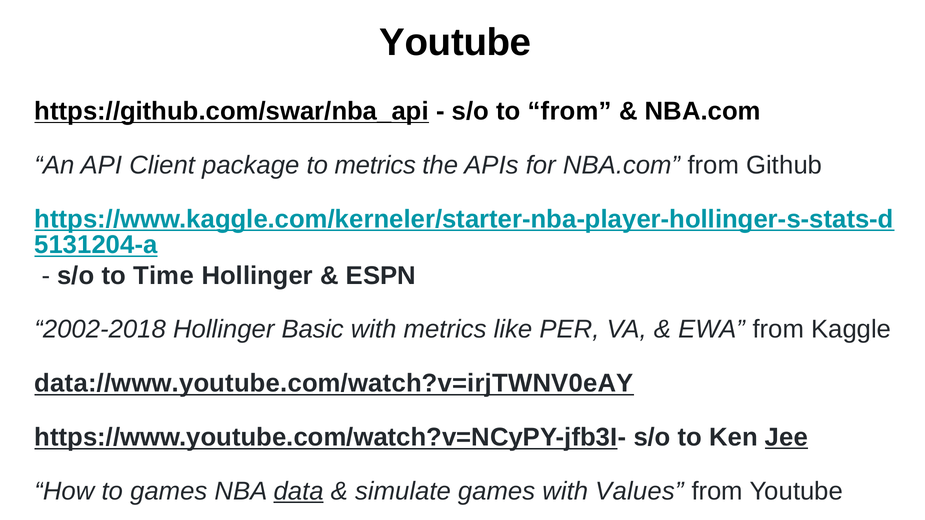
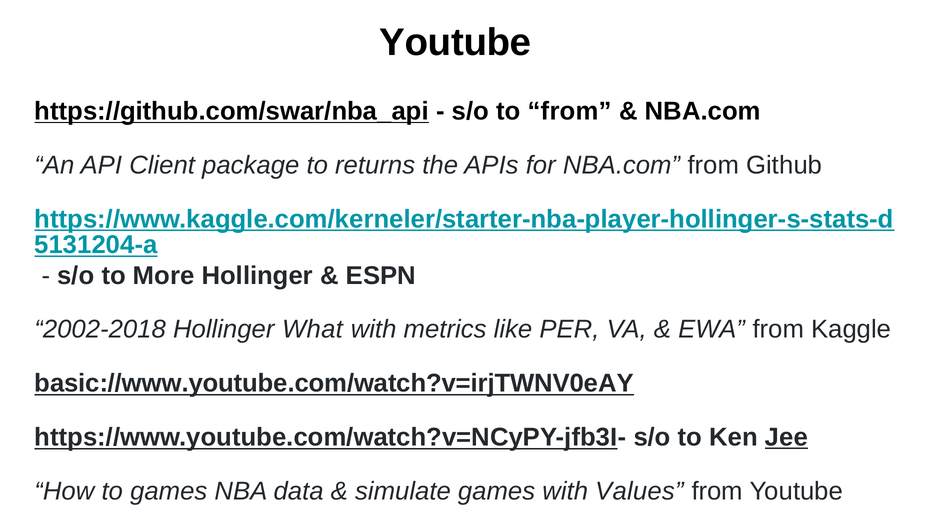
to metrics: metrics -> returns
Time: Time -> More
Basic: Basic -> What
data://www.youtube.com/watch?v=irjTWNV0eAY: data://www.youtube.com/watch?v=irjTWNV0eAY -> basic://www.youtube.com/watch?v=irjTWNV0eAY
data underline: present -> none
